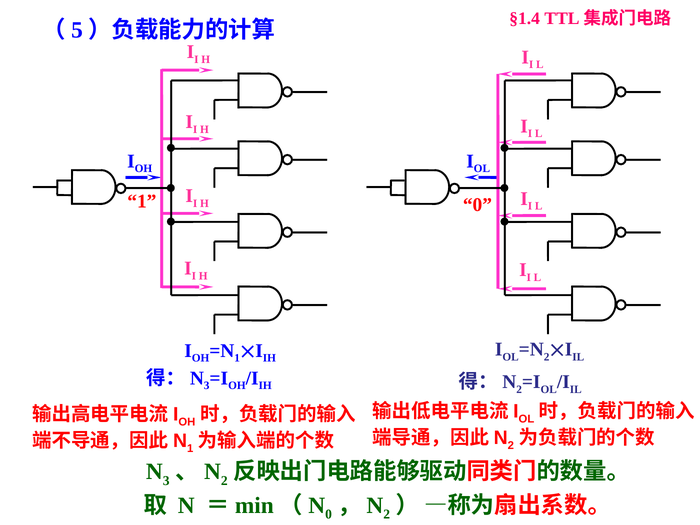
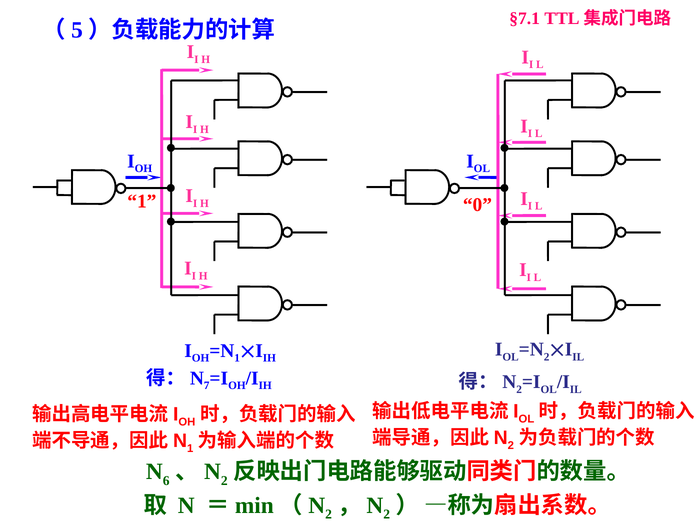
§1.4: §1.4 -> §7.1
3 at (207, 386): 3 -> 7
N 3: 3 -> 6
0 at (329, 514): 0 -> 2
